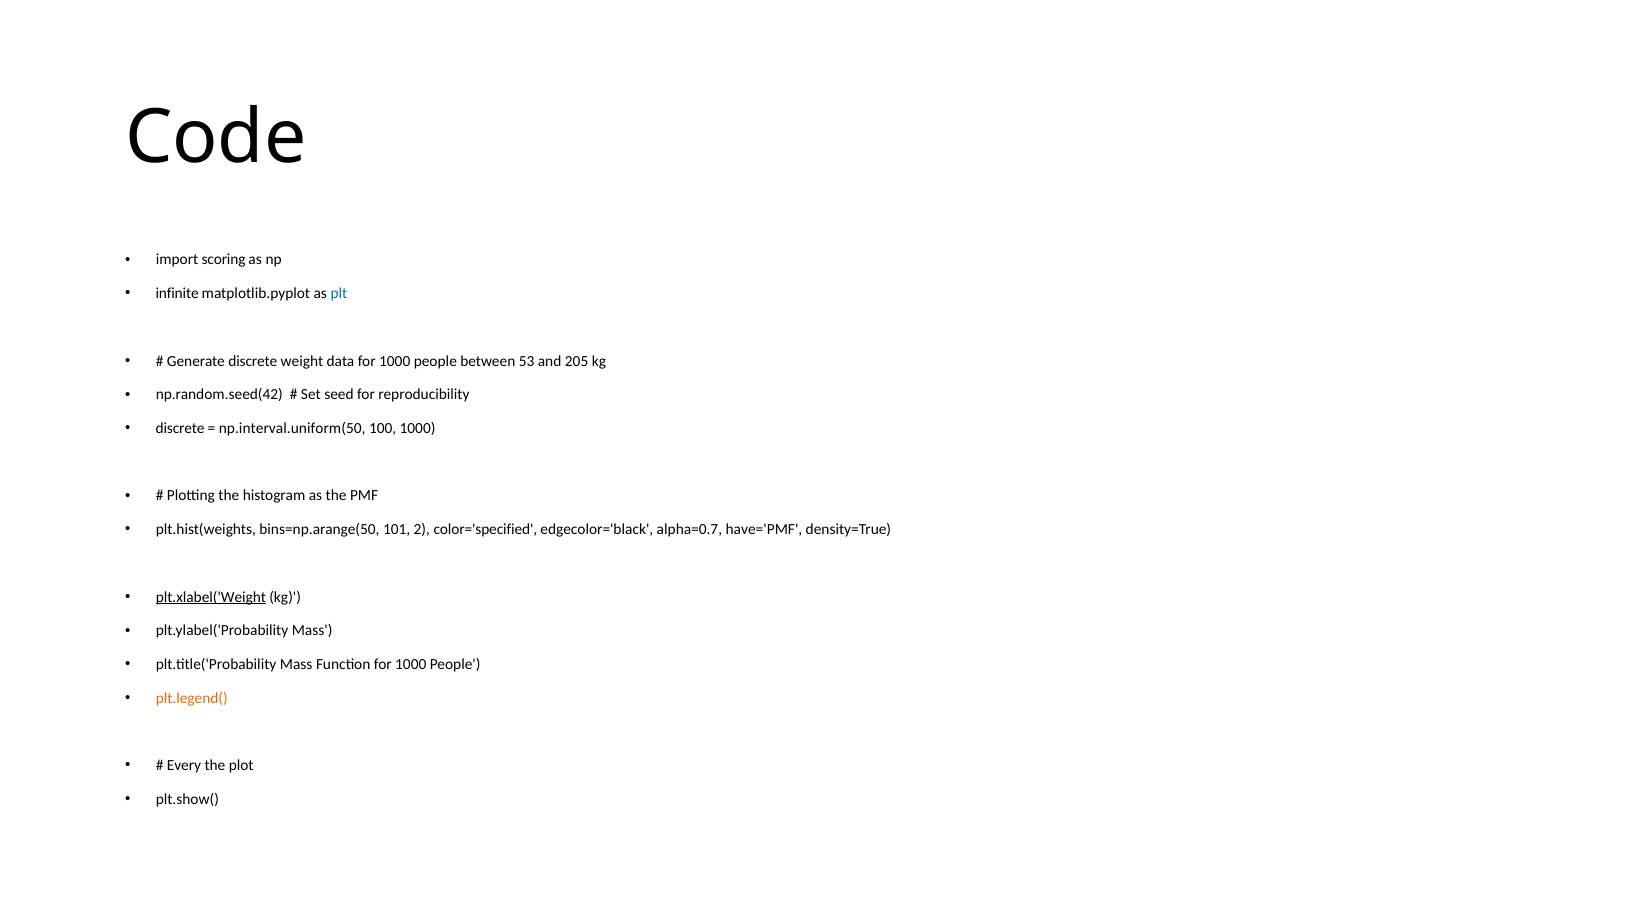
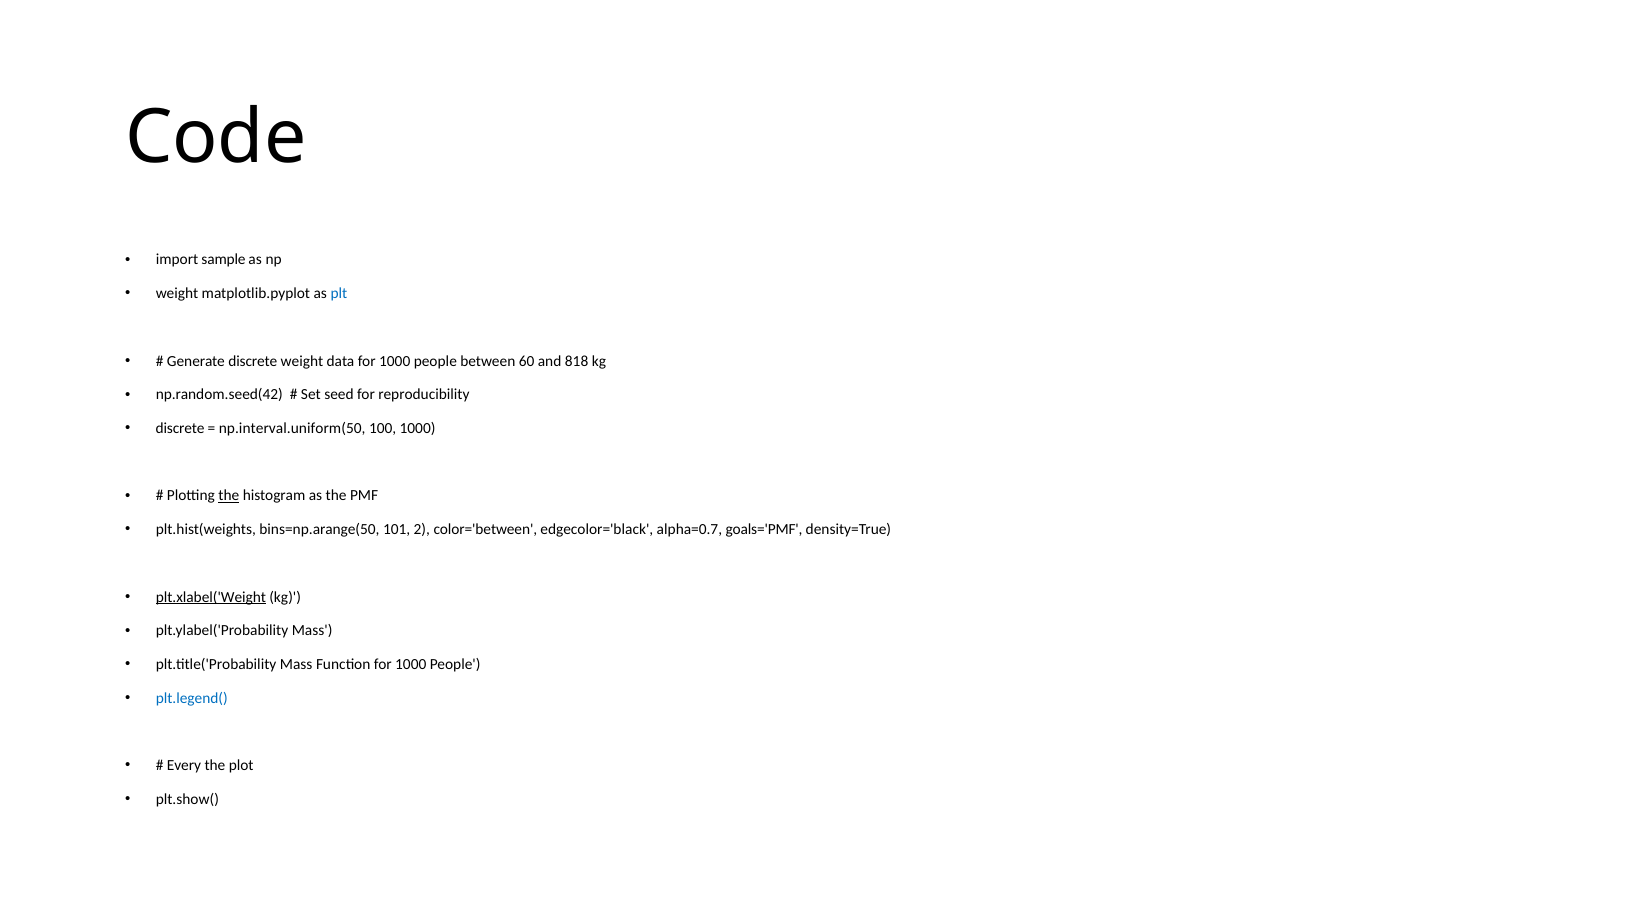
scoring: scoring -> sample
infinite at (177, 294): infinite -> weight
53: 53 -> 60
205: 205 -> 818
the at (229, 496) underline: none -> present
color='specified: color='specified -> color='between
have='PMF: have='PMF -> goals='PMF
plt.legend( colour: orange -> blue
